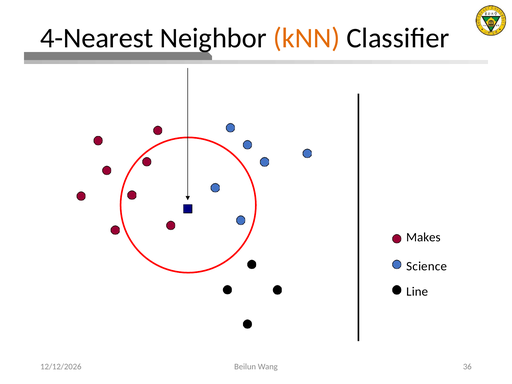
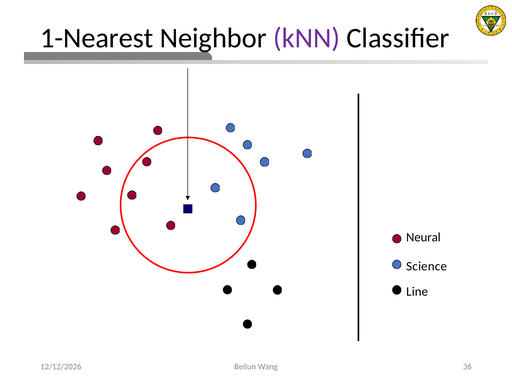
4-Nearest: 4-Nearest -> 1-Nearest
kNN colour: orange -> purple
Makes: Makes -> Neural
